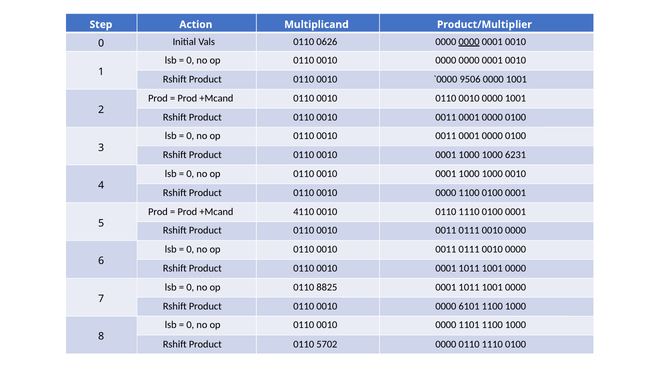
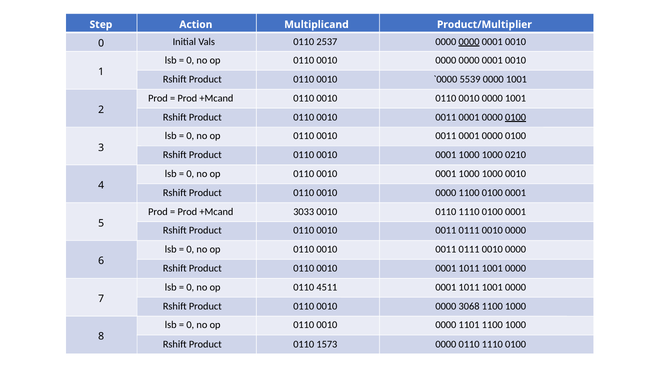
0626: 0626 -> 2537
9506: 9506 -> 5539
0100 at (516, 117) underline: none -> present
6231: 6231 -> 0210
4110: 4110 -> 3033
8825: 8825 -> 4511
6101: 6101 -> 3068
5702: 5702 -> 1573
